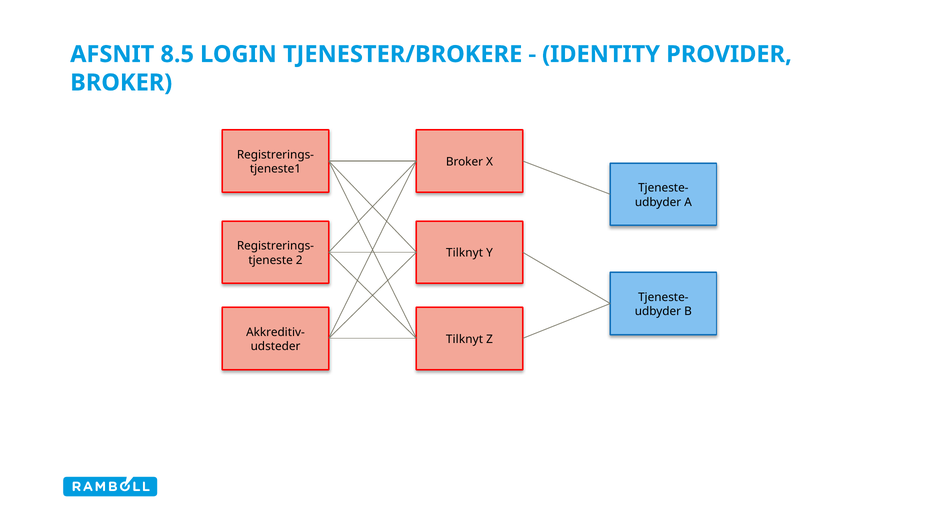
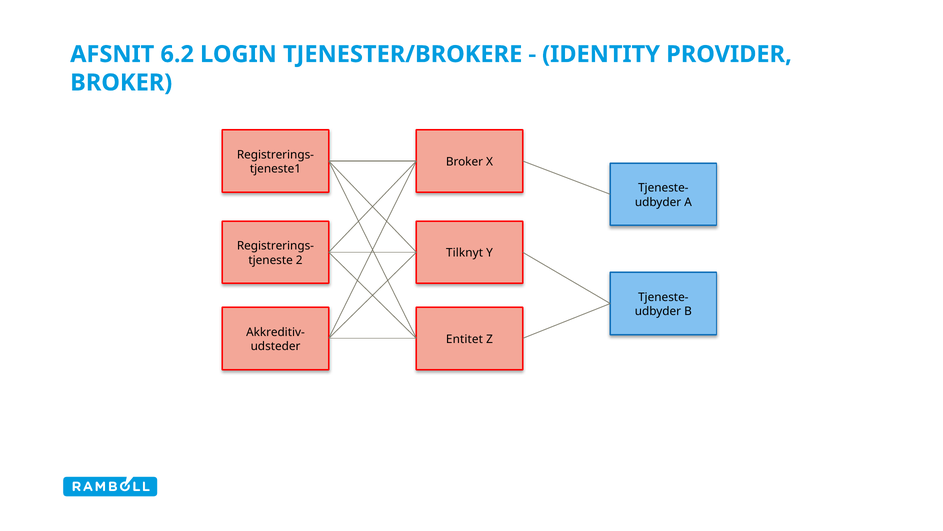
8.5: 8.5 -> 6.2
Tilknyt at (464, 339): Tilknyt -> Entitet
